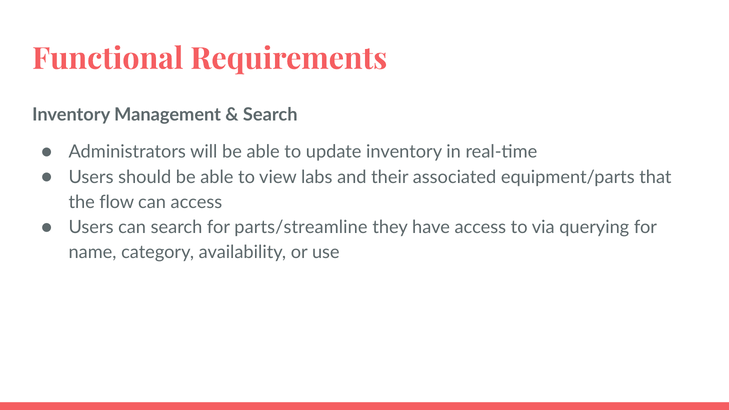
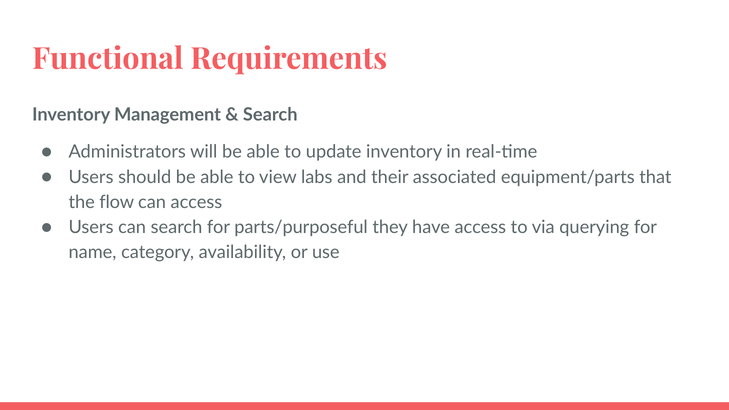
parts/streamline: parts/streamline -> parts/purposeful
